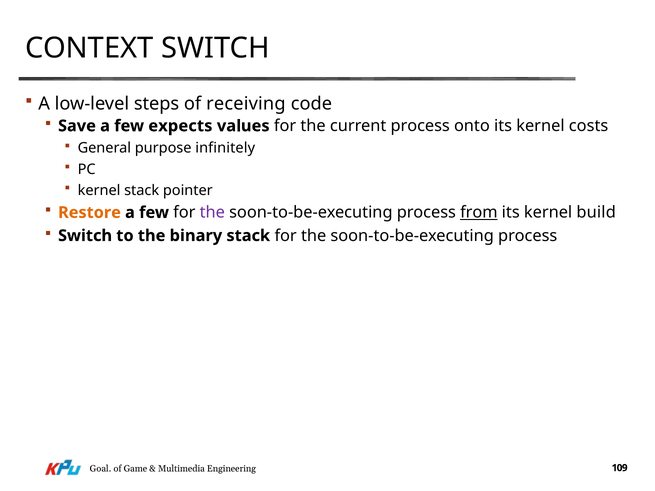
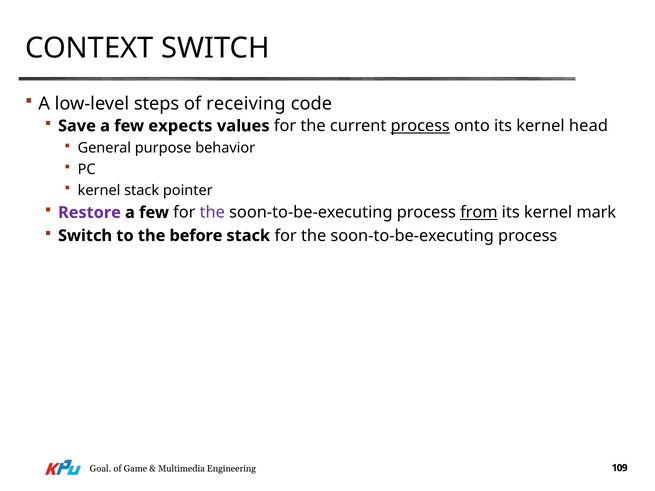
process at (420, 126) underline: none -> present
costs: costs -> head
infinitely: infinitely -> behavior
Restore colour: orange -> purple
build: build -> mark
binary: binary -> before
